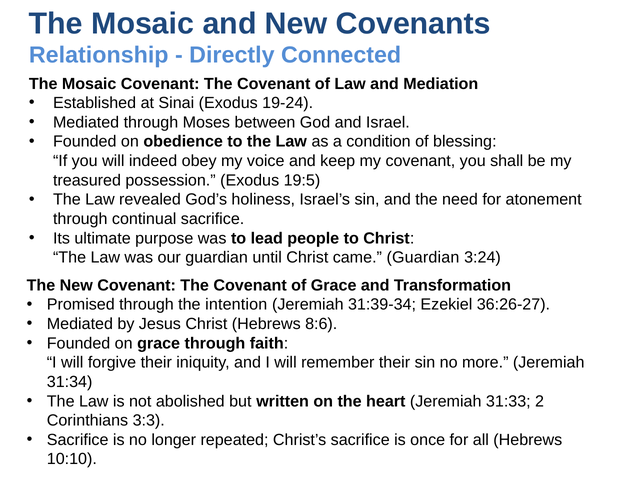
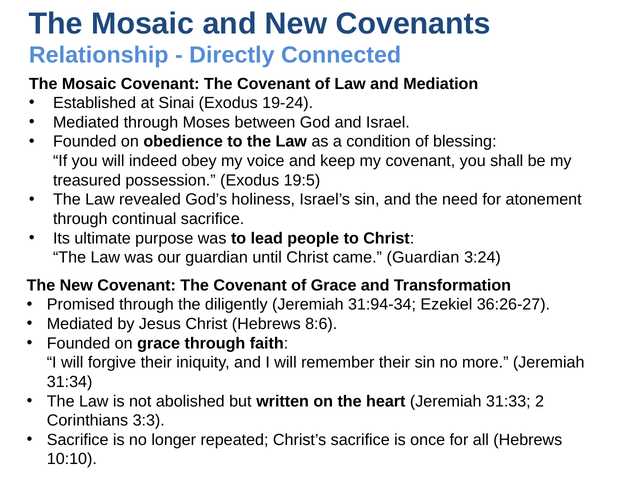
intention: intention -> diligently
31:39-34: 31:39-34 -> 31:94-34
